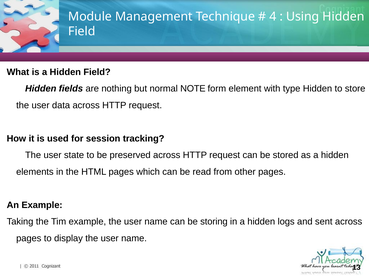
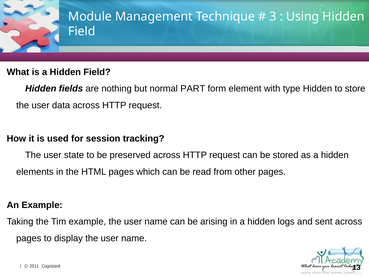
4: 4 -> 3
NOTE: NOTE -> PART
storing: storing -> arising
